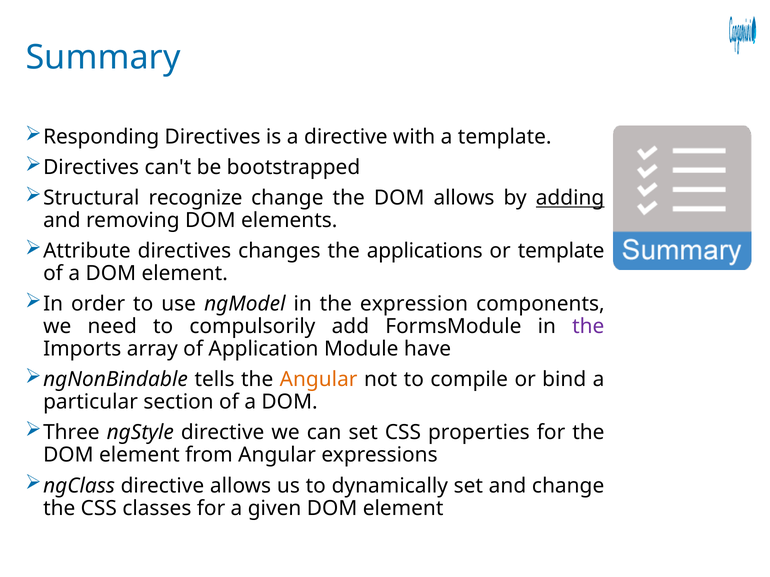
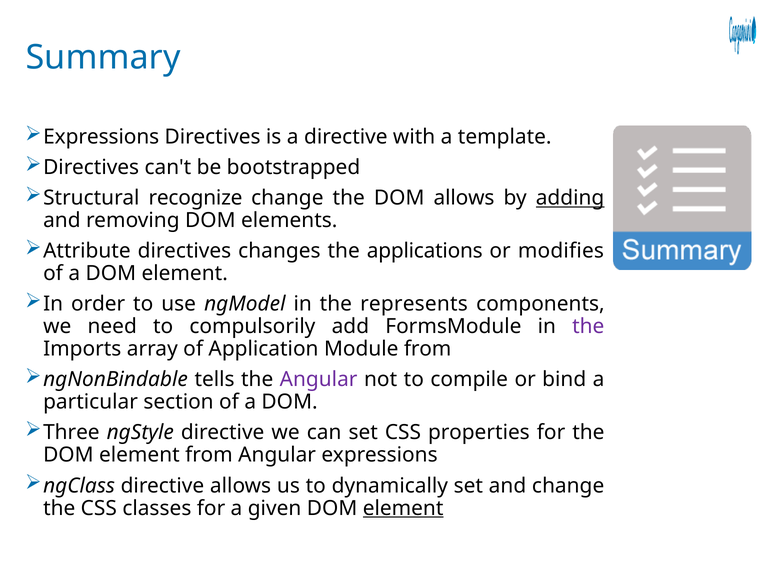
Responding at (101, 137): Responding -> Expressions
or template: template -> modifies
expression: expression -> represents
Module have: have -> from
Angular at (319, 380) colour: orange -> purple
element at (403, 509) underline: none -> present
